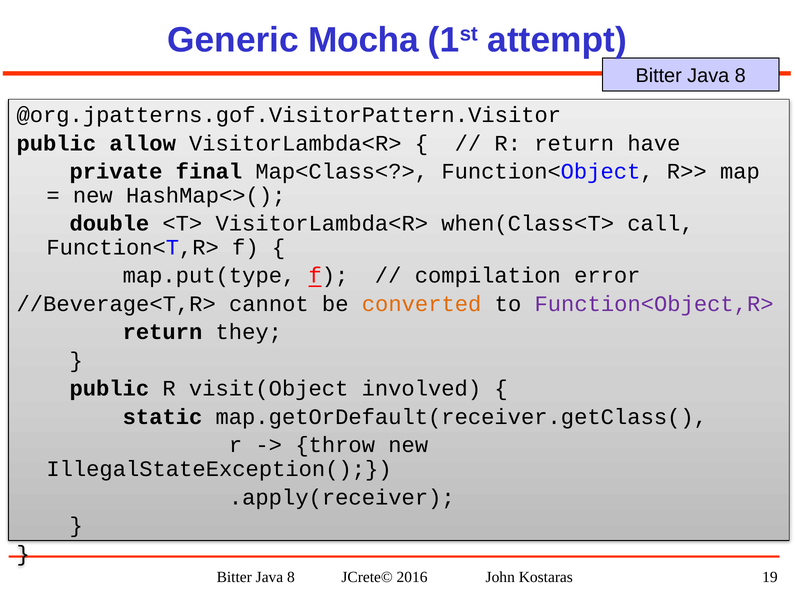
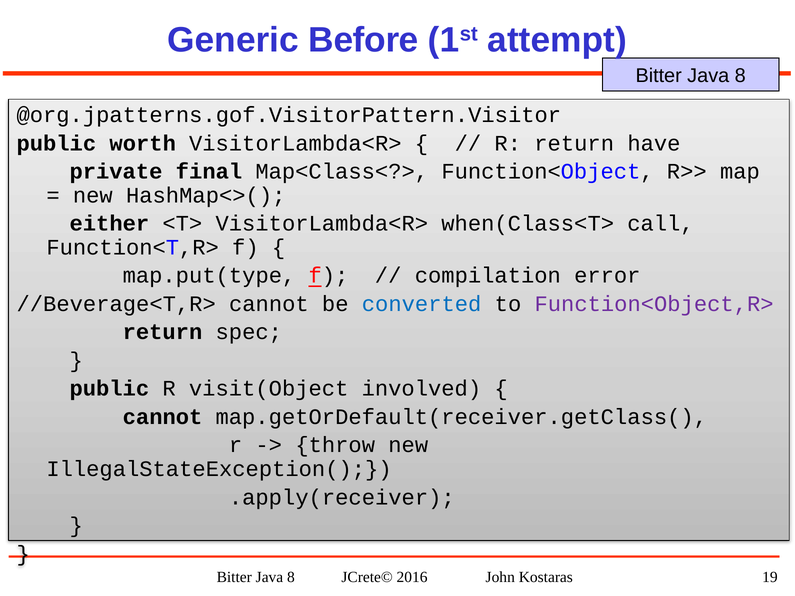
Mocha: Mocha -> Before
allow: allow -> worth
double: double -> either
converted colour: orange -> blue
they: they -> spec
static at (163, 417): static -> cannot
